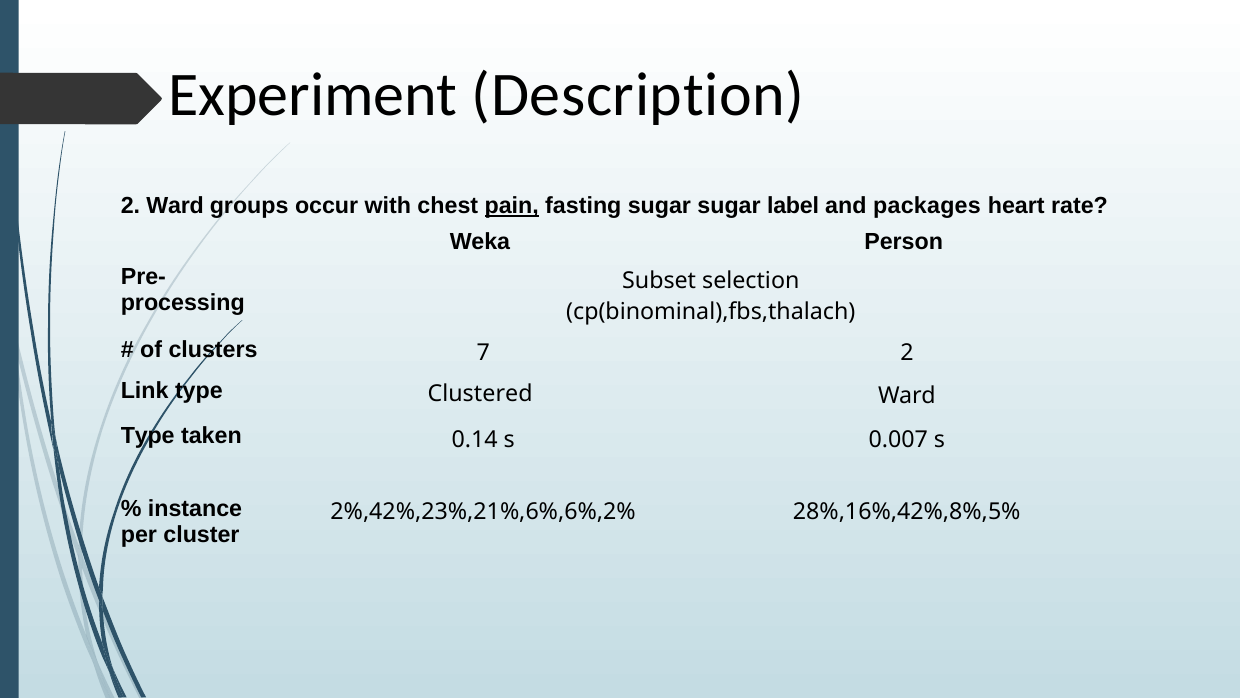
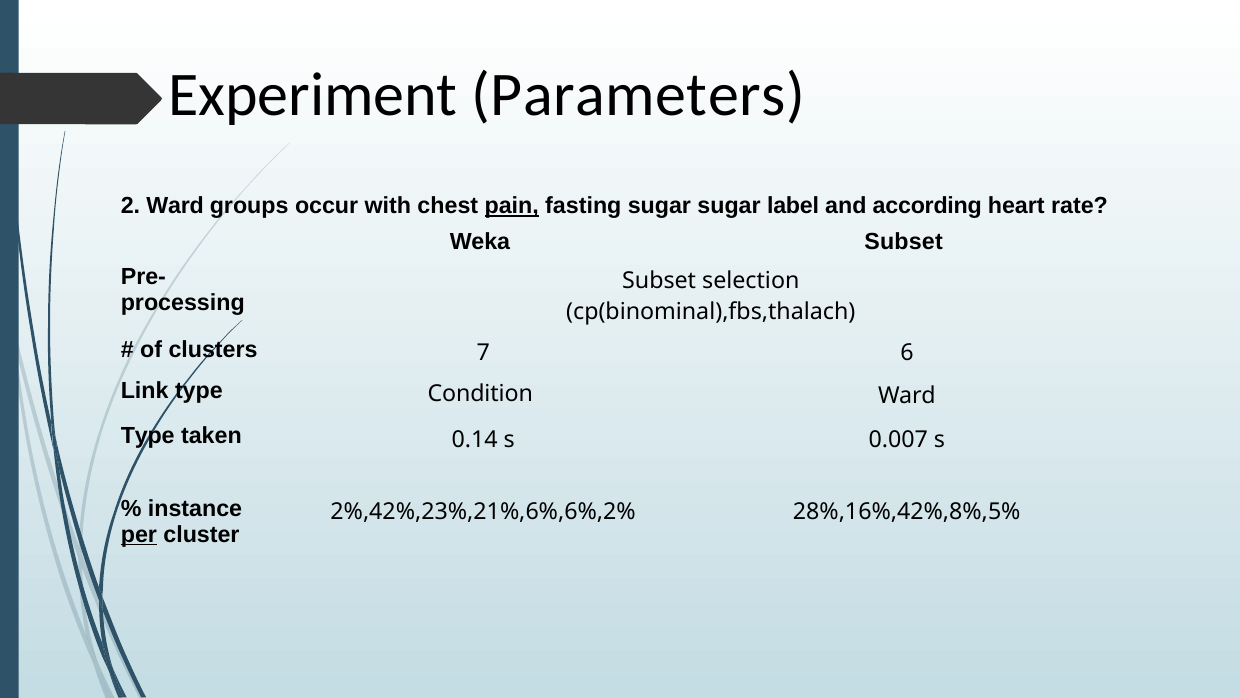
Description: Description -> Parameters
packages: packages -> according
Weka Person: Person -> Subset
7 2: 2 -> 6
Clustered: Clustered -> Condition
per underline: none -> present
